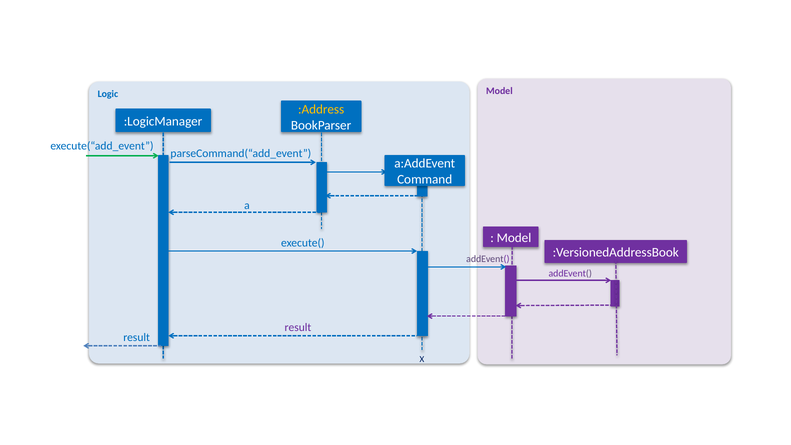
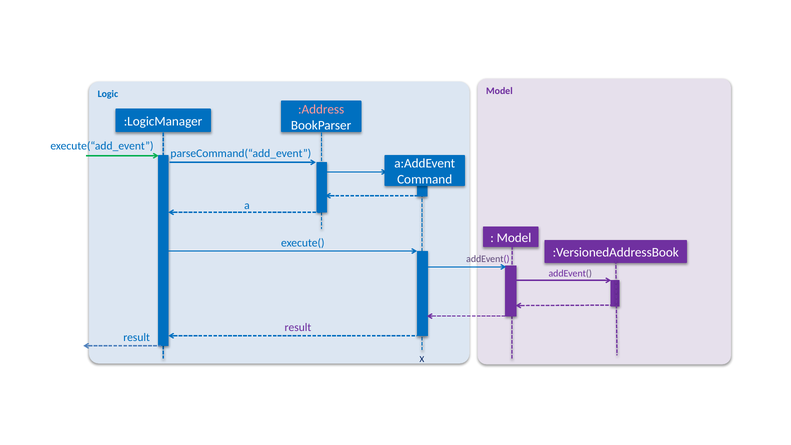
:Address colour: yellow -> pink
